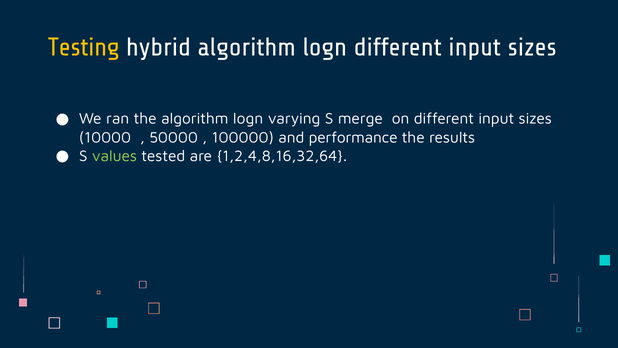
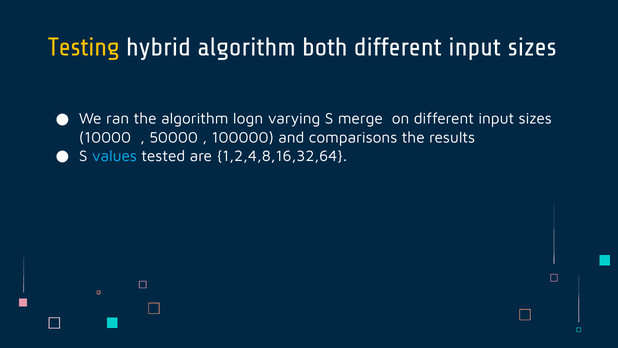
hybrid algorithm logn: logn -> both
performance: performance -> comparisons
values colour: light green -> light blue
